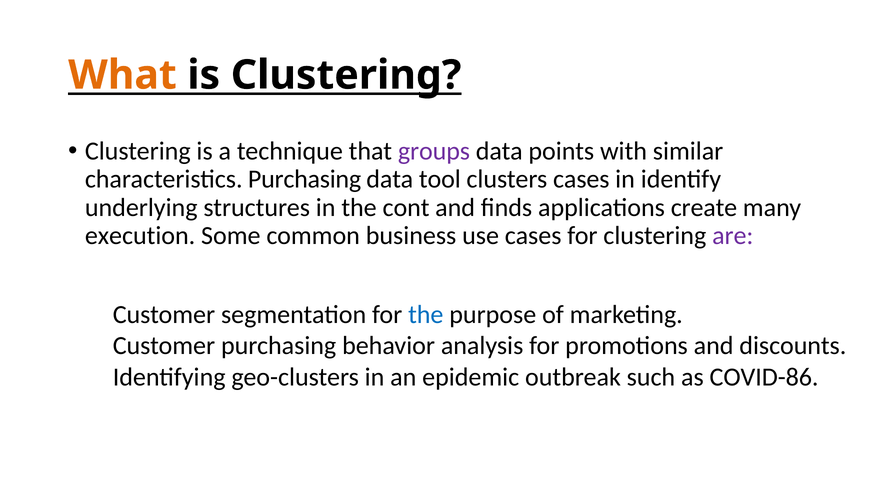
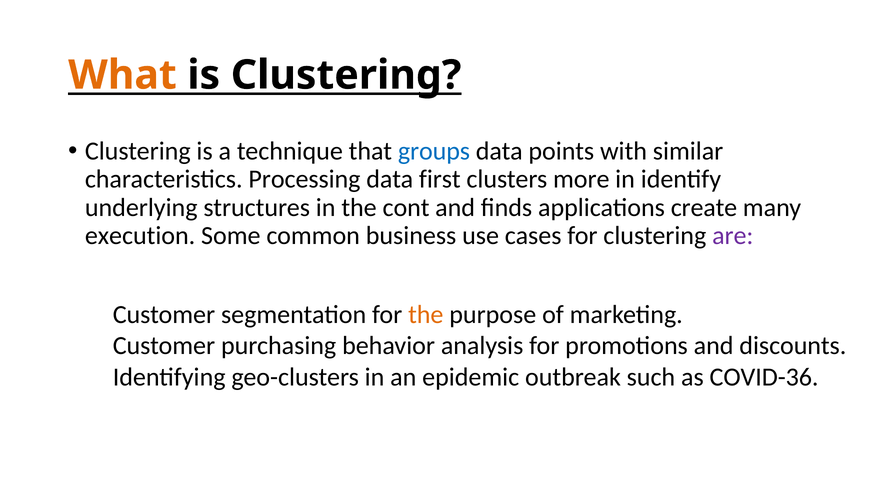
groups colour: purple -> blue
characteristics Purchasing: Purchasing -> Processing
tool: tool -> first
clusters cases: cases -> more
the at (426, 314) colour: blue -> orange
COVID-86: COVID-86 -> COVID-36
